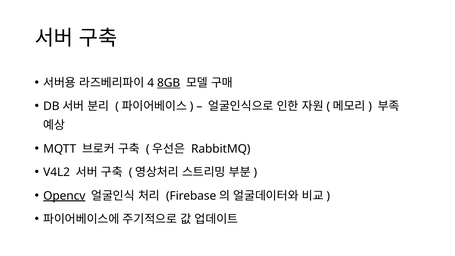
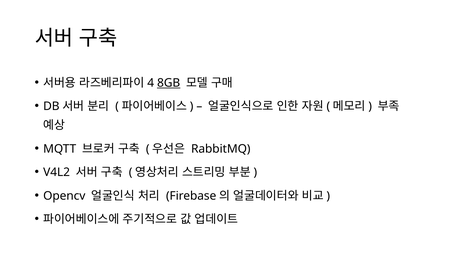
Opencv underline: present -> none
